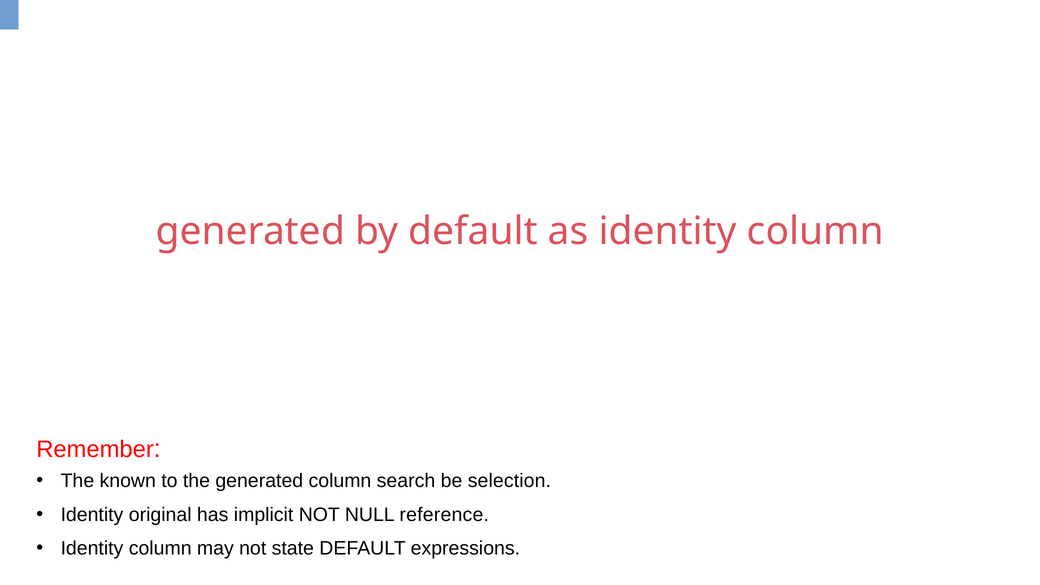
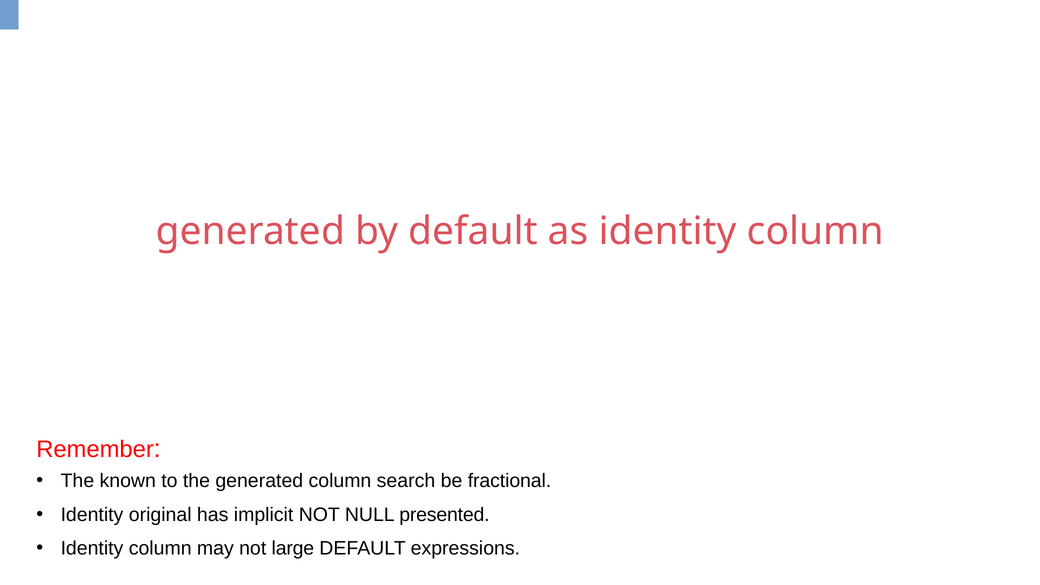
selection: selection -> fractional
reference: reference -> presented
state: state -> large
